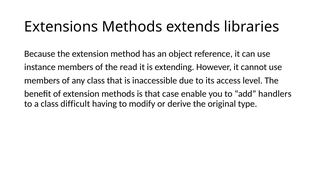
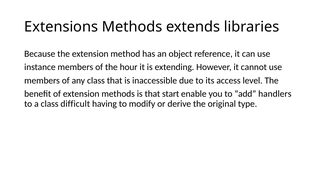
read: read -> hour
case: case -> start
